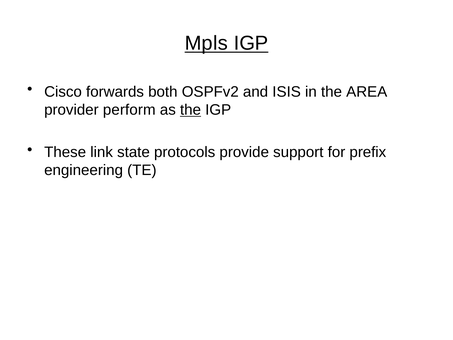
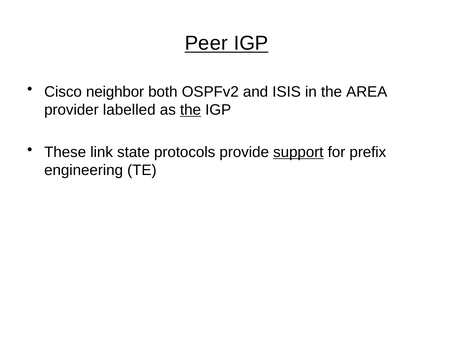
Mpls: Mpls -> Peer
forwards: forwards -> neighbor
perform: perform -> labelled
support underline: none -> present
